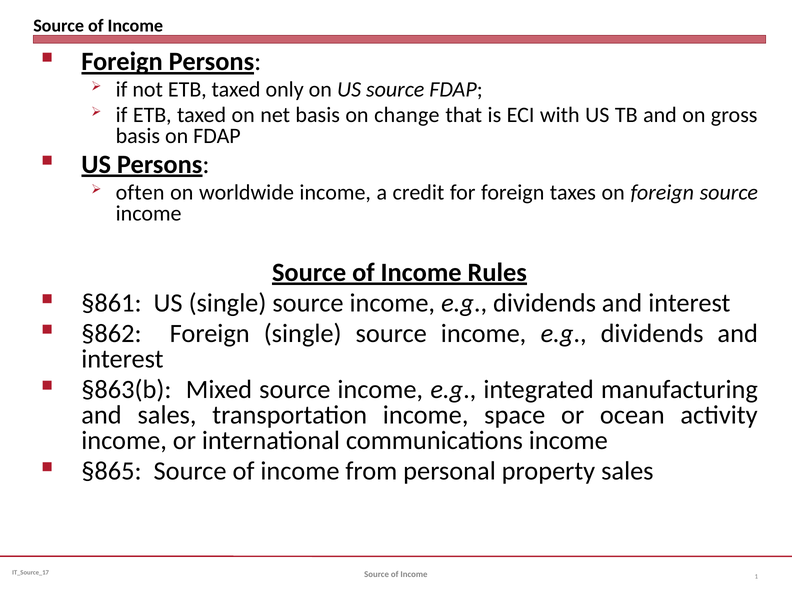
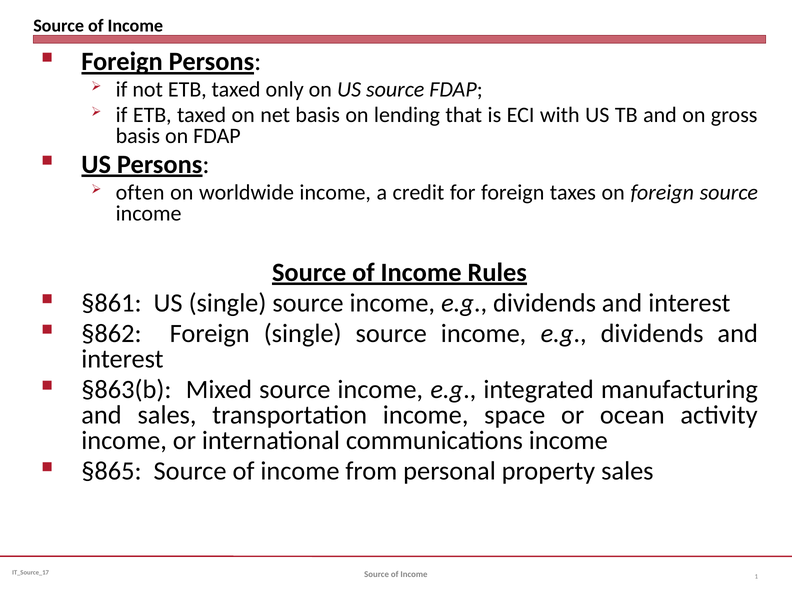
change: change -> lending
